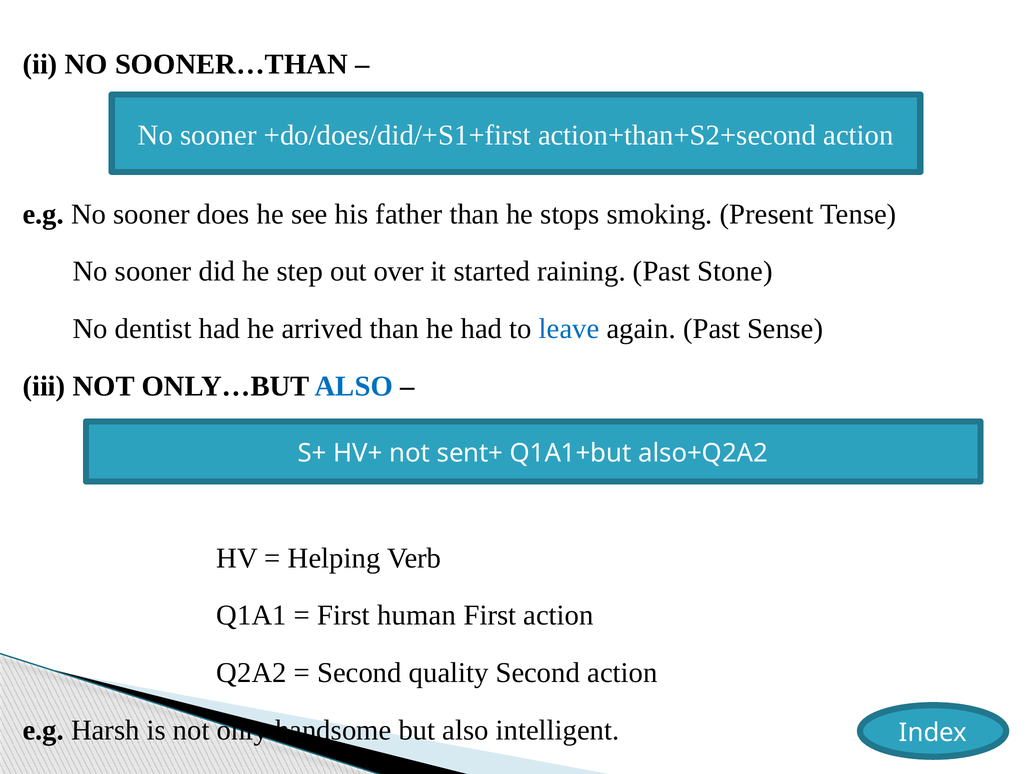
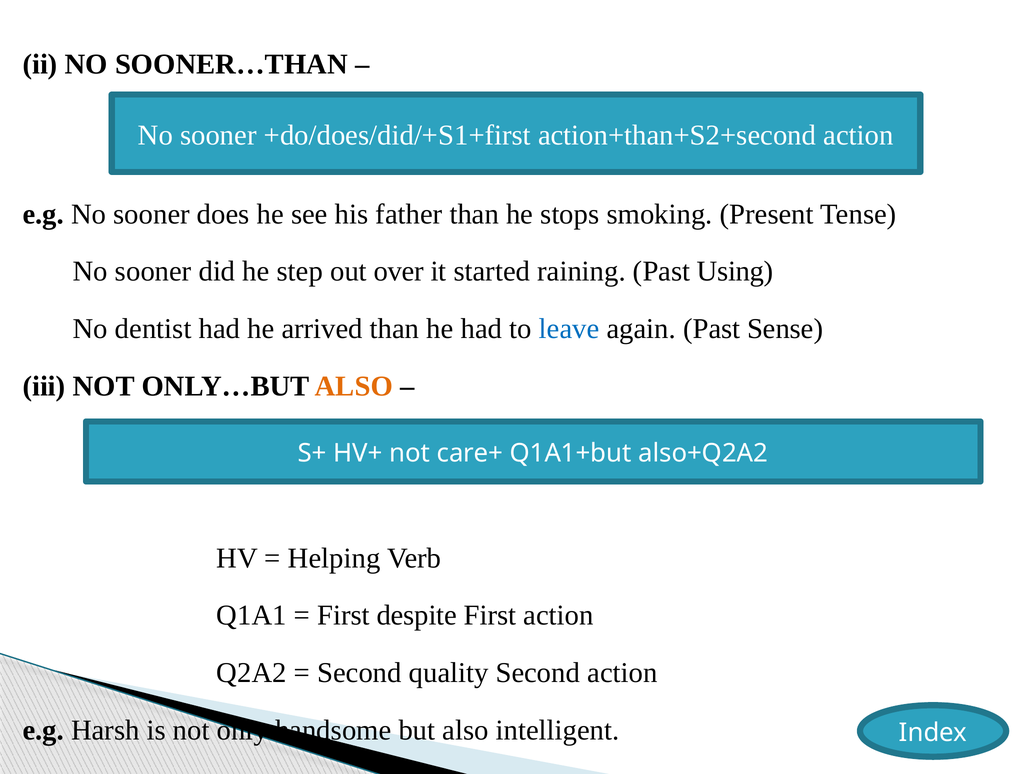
Stone: Stone -> Using
ALSO at (354, 386) colour: blue -> orange
sent+: sent+ -> care+
human: human -> despite
